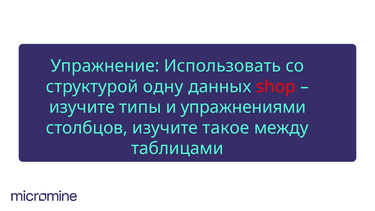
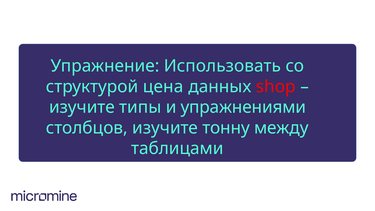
одну: одну -> цена
такое: такое -> тонну
